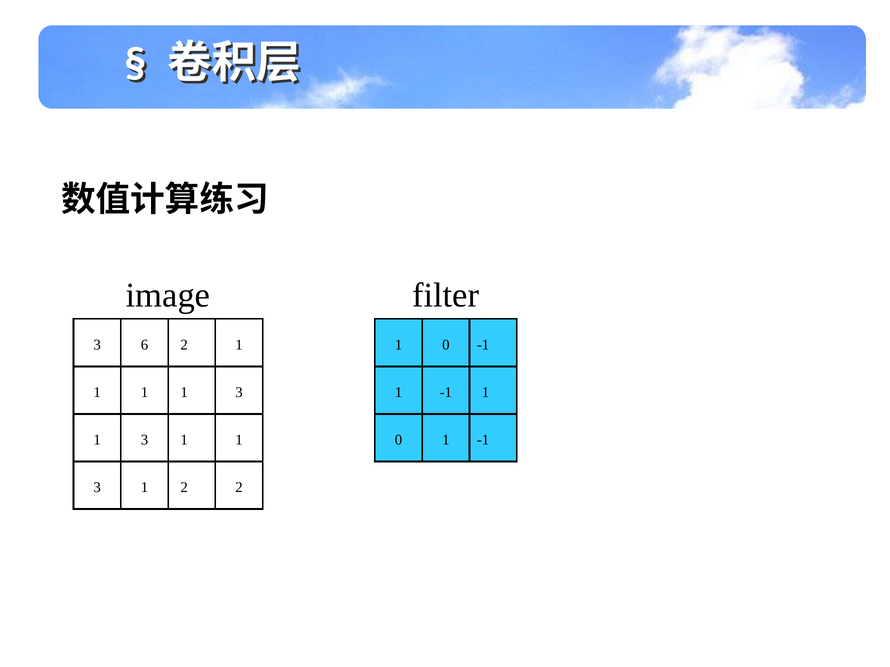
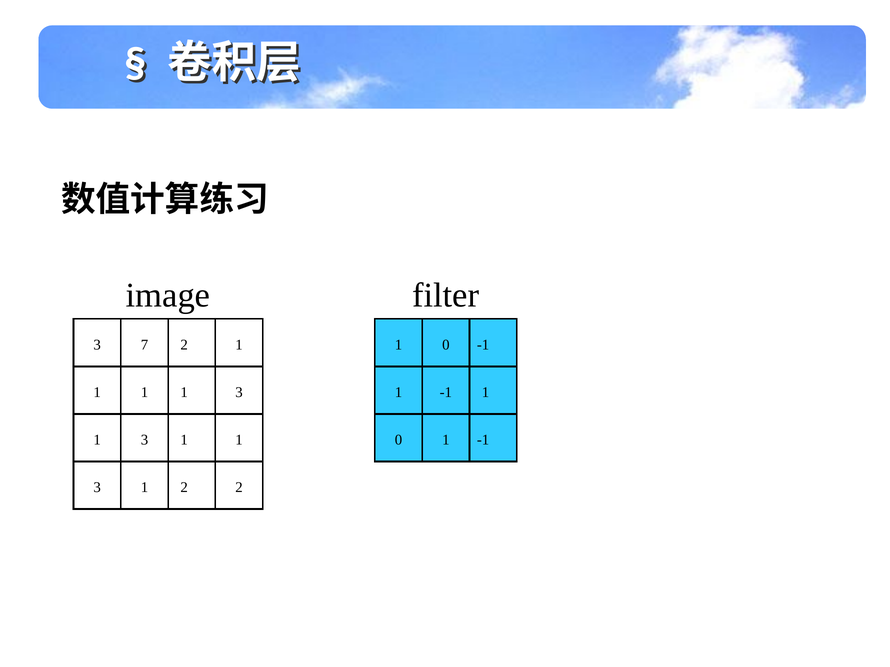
6: 6 -> 7
